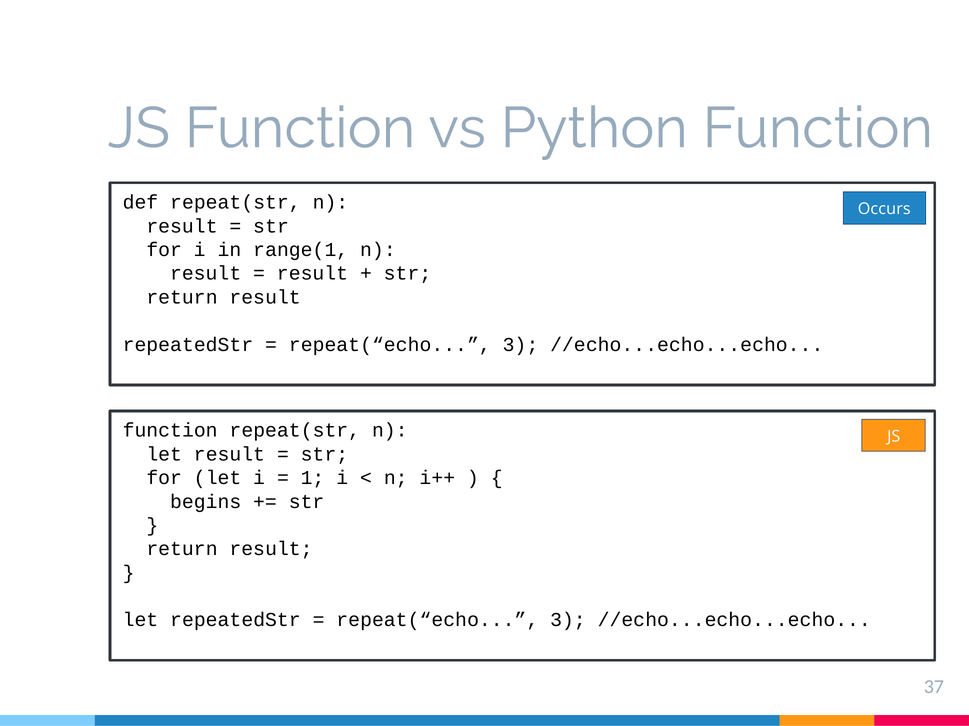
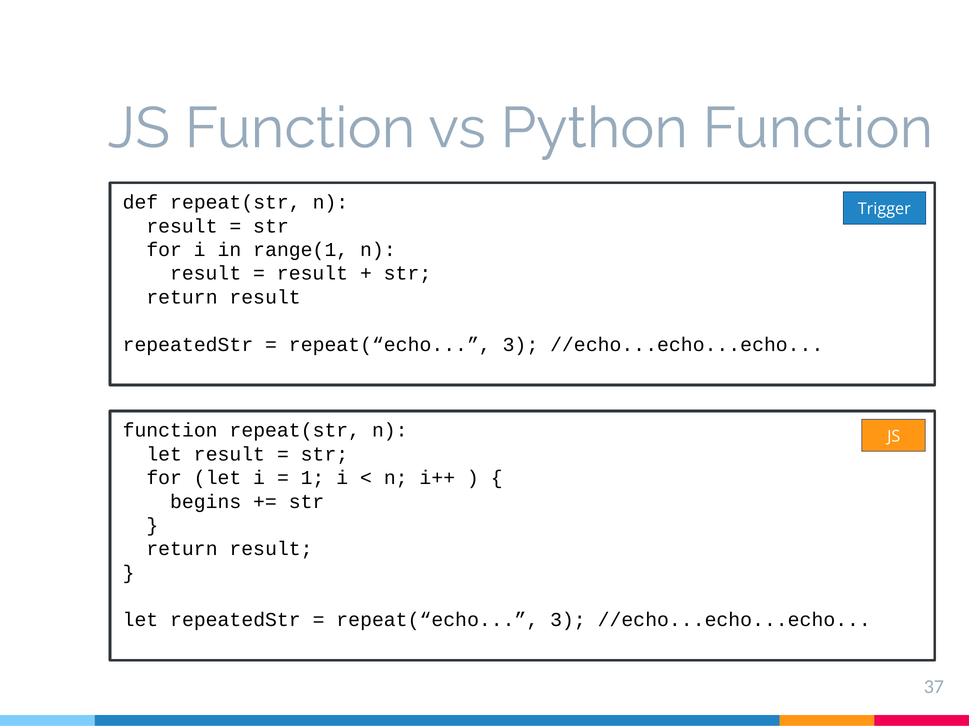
Occurs: Occurs -> Trigger
